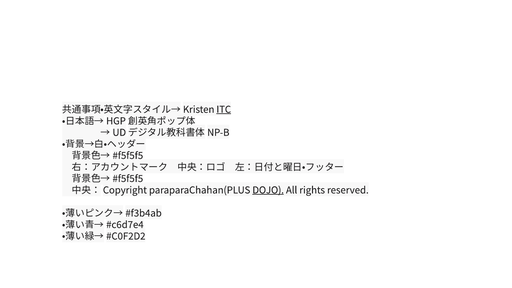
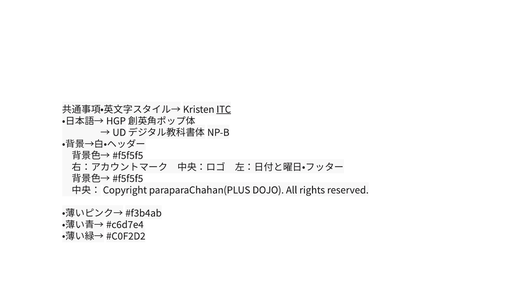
DOJO underline: present -> none
